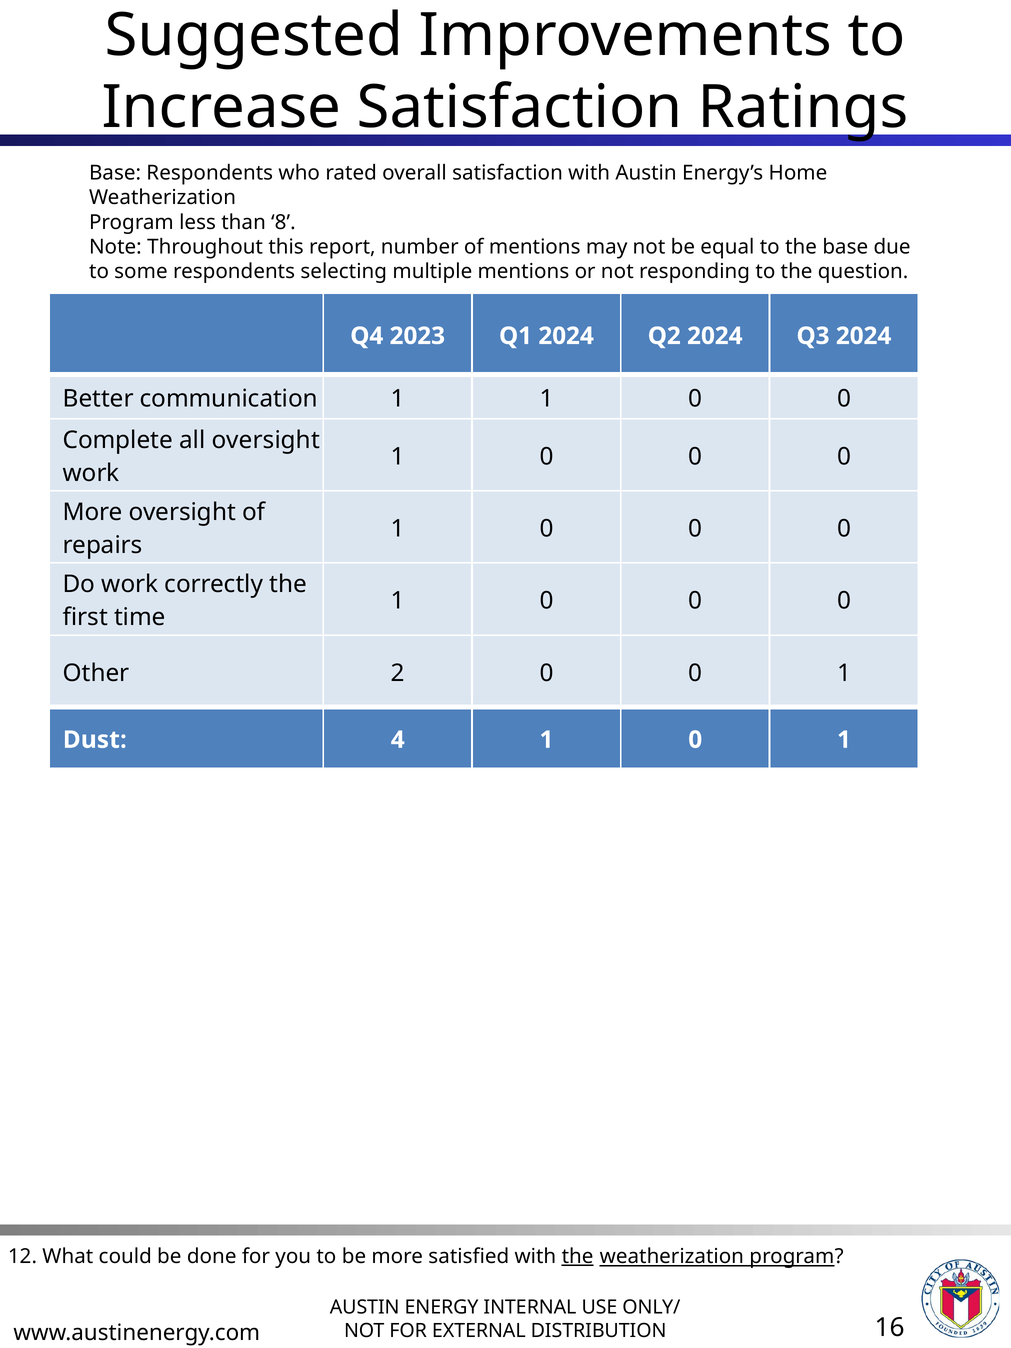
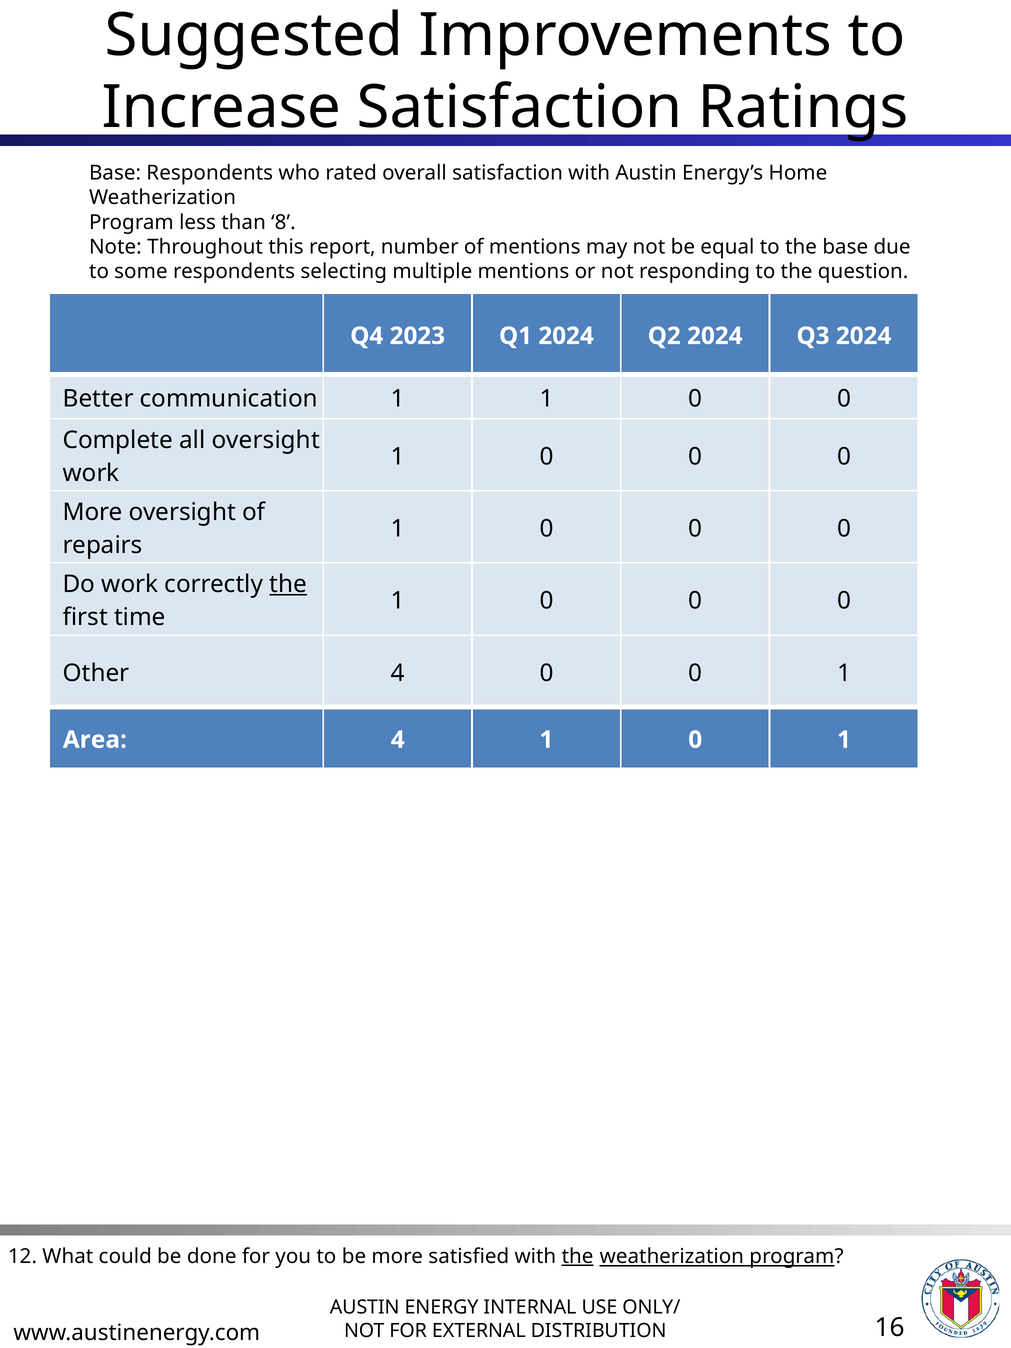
the at (288, 584) underline: none -> present
Other 2: 2 -> 4
Dust: Dust -> Area
